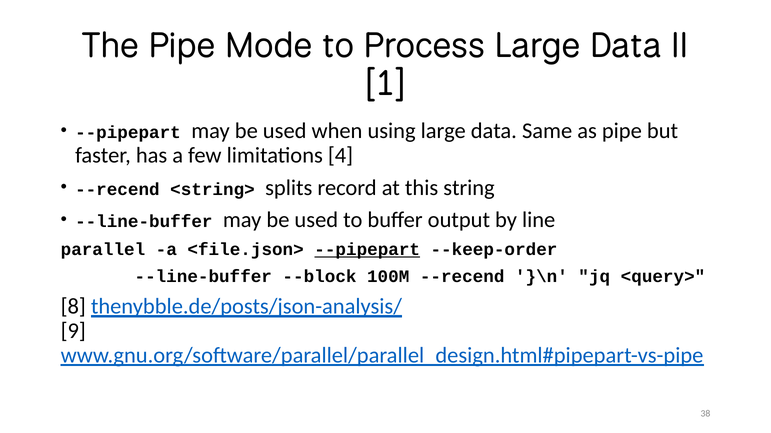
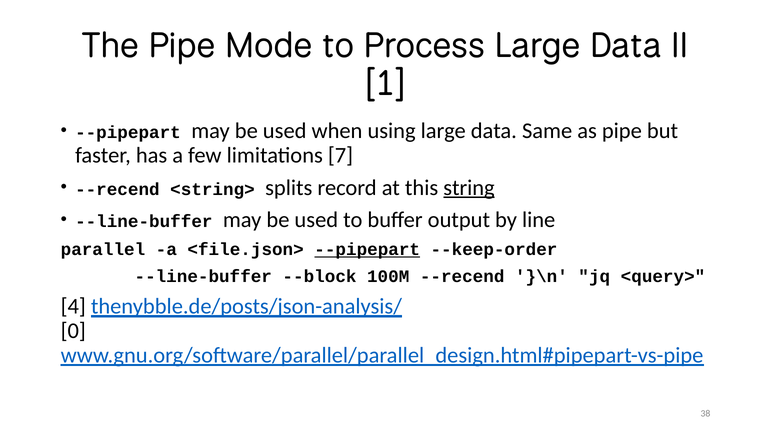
4: 4 -> 7
string underline: none -> present
8: 8 -> 4
9: 9 -> 0
